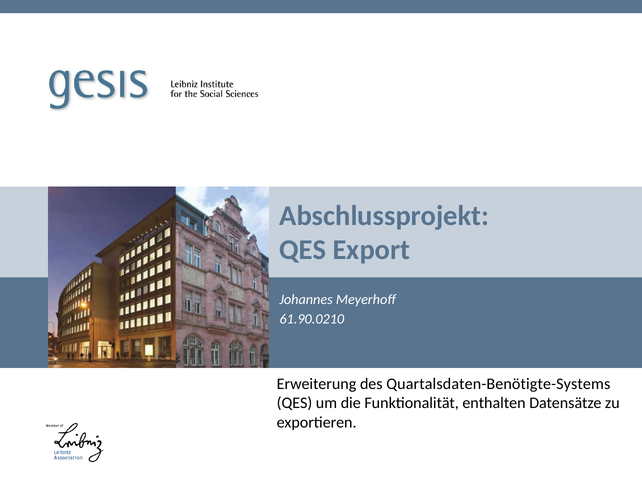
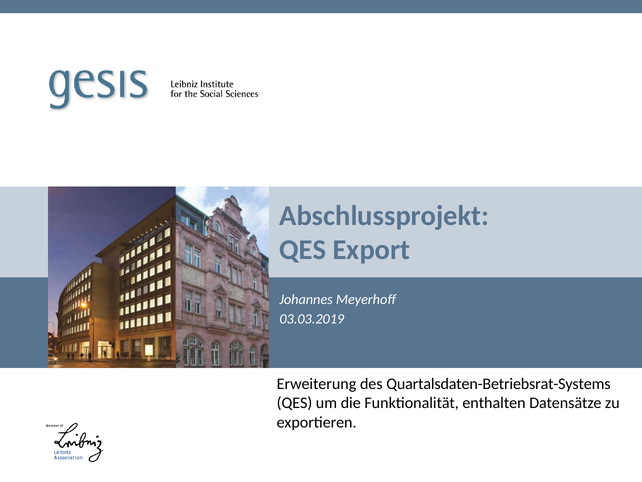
61.90.0210: 61.90.0210 -> 03.03.2019
Quartalsdaten-Benötigte-Systems: Quartalsdaten-Benötigte-Systems -> Quartalsdaten-Betriebsrat-Systems
